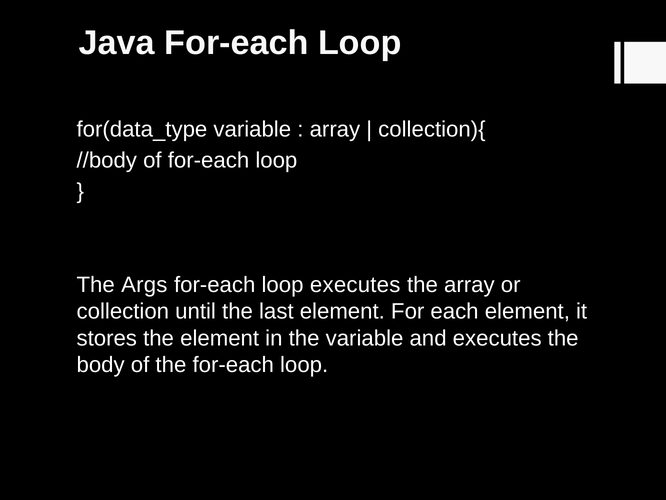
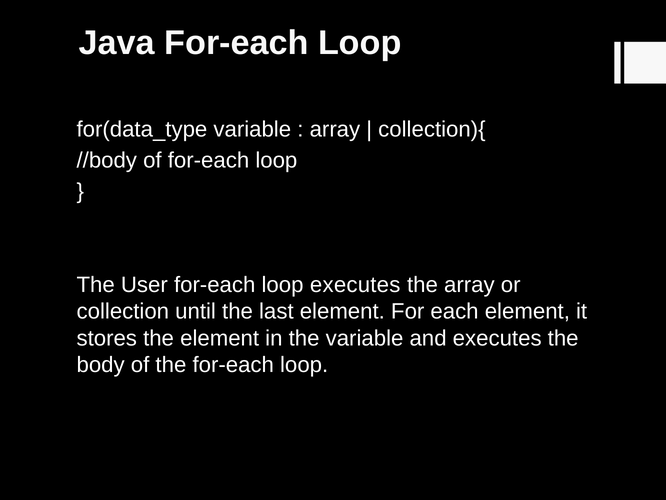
Args: Args -> User
